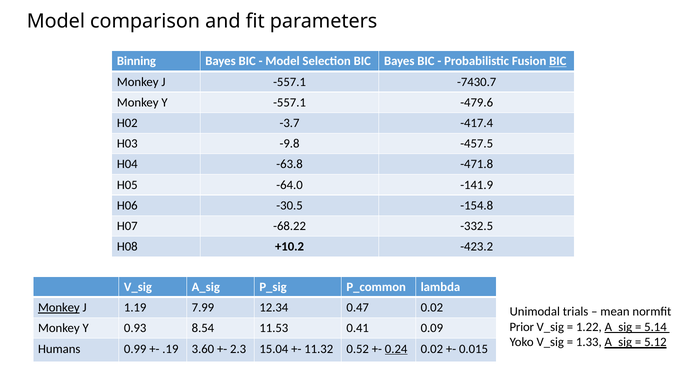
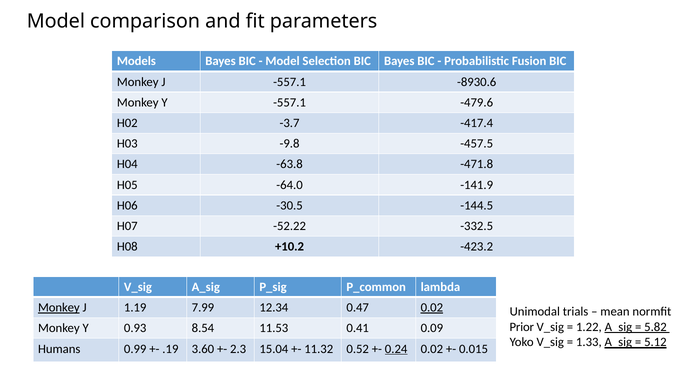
Binning: Binning -> Models
BIC at (558, 61) underline: present -> none
-7430.7: -7430.7 -> -8930.6
-154.8: -154.8 -> -144.5
-68.22: -68.22 -> -52.22
0.02 at (432, 308) underline: none -> present
5.14: 5.14 -> 5.82
